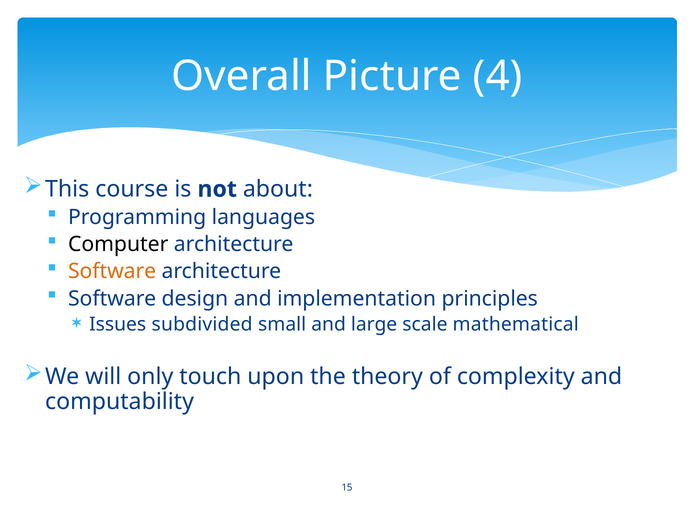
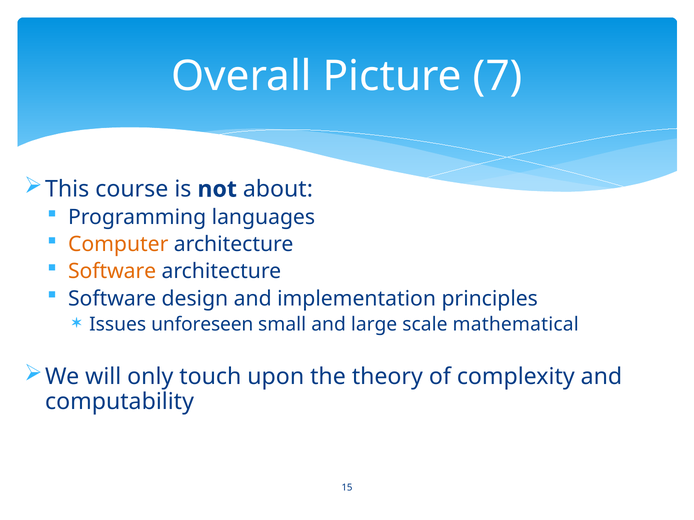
4: 4 -> 7
Computer colour: black -> orange
subdivided: subdivided -> unforeseen
